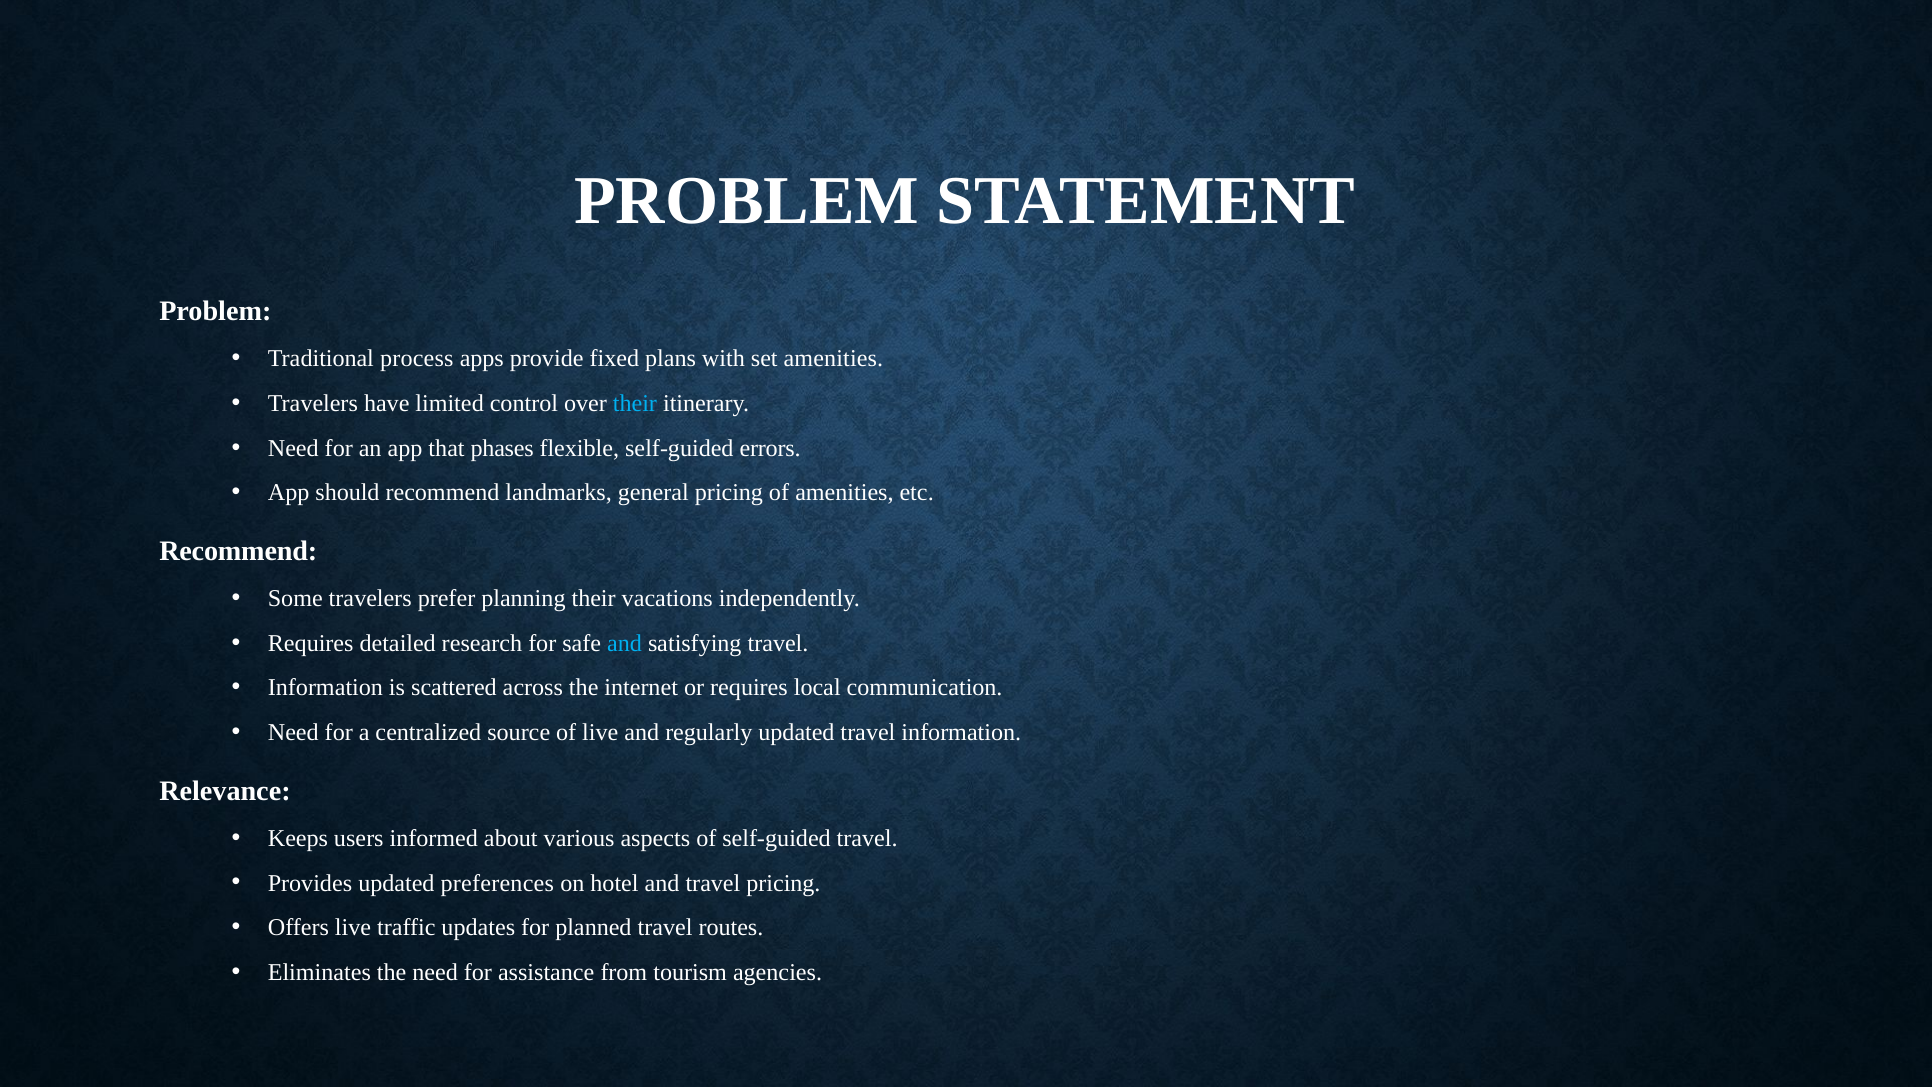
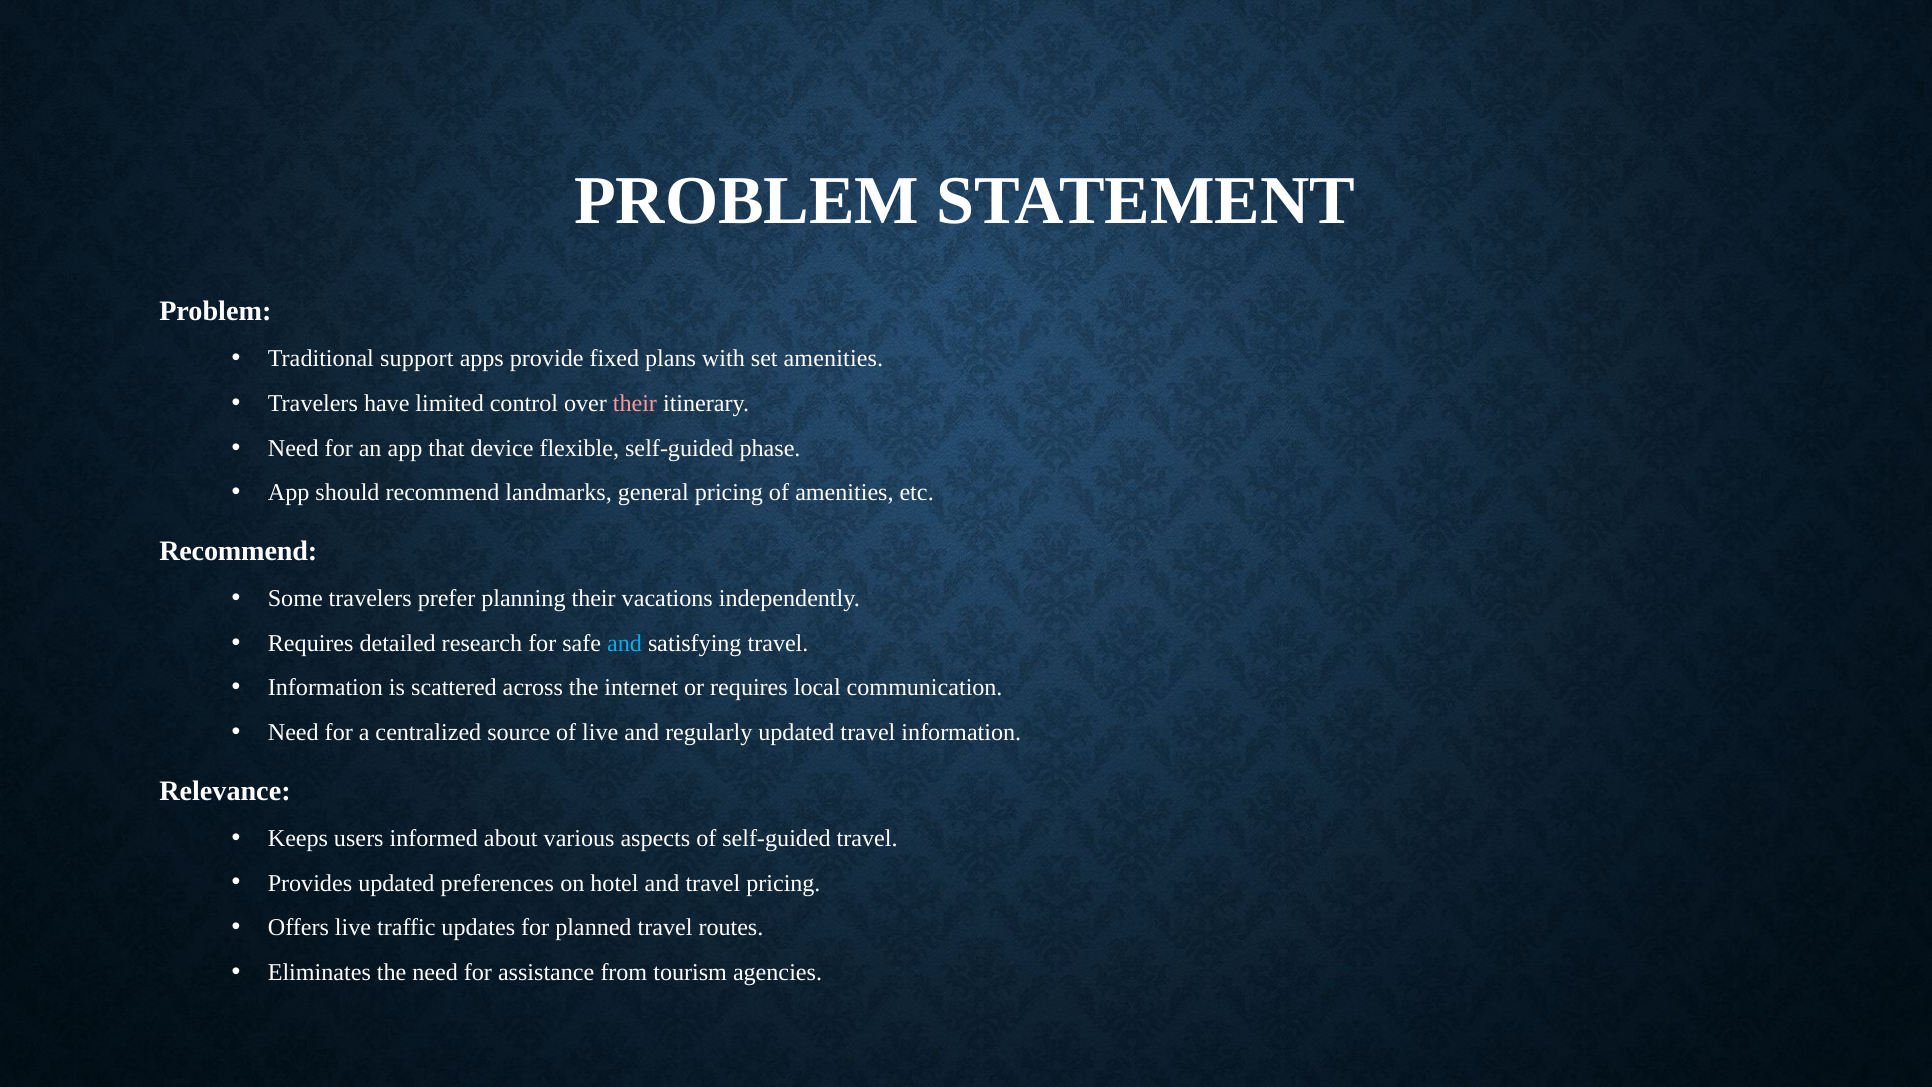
process: process -> support
their at (635, 403) colour: light blue -> pink
phases: phases -> device
errors: errors -> phase
